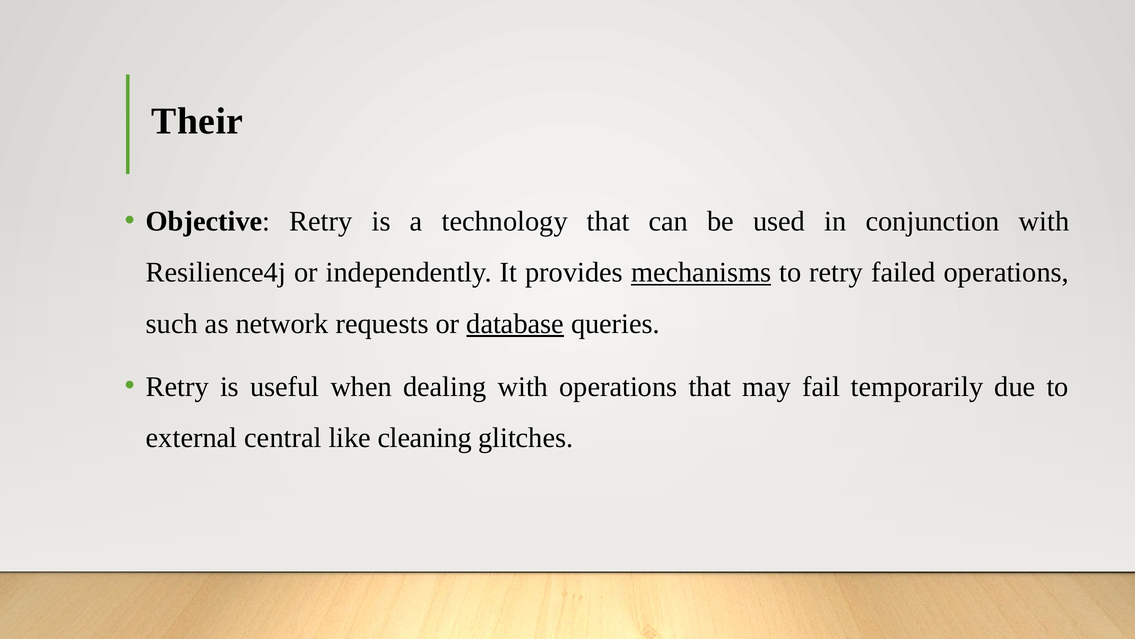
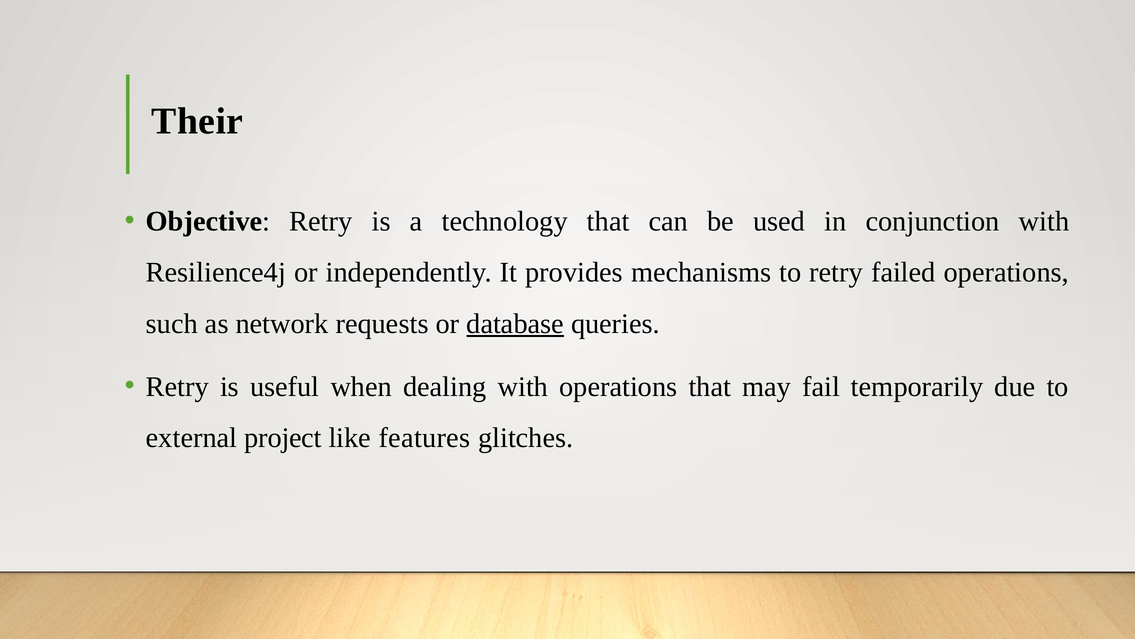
mechanisms underline: present -> none
central: central -> project
cleaning: cleaning -> features
